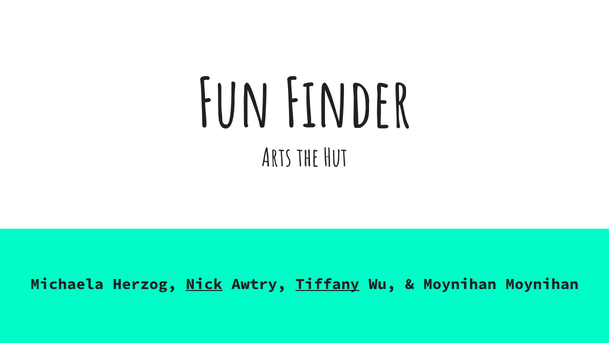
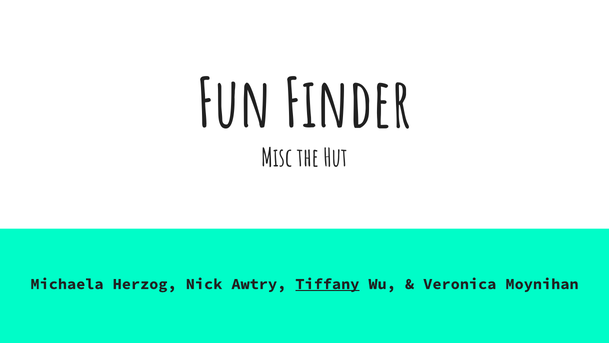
Arts: Arts -> Misc
Nick underline: present -> none
Moynihan at (460, 284): Moynihan -> Veronica
